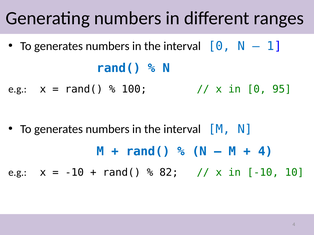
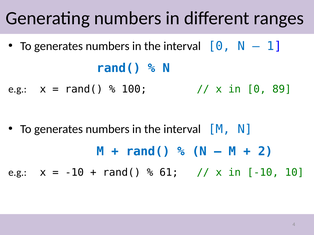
95: 95 -> 89
4 at (265, 152): 4 -> 2
82: 82 -> 61
